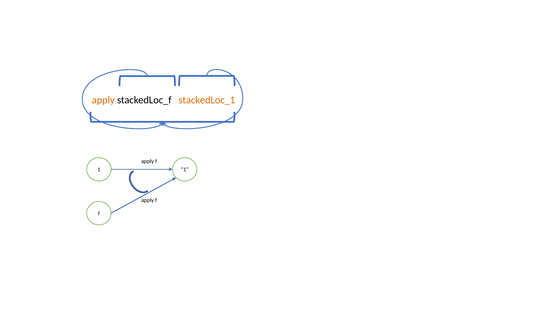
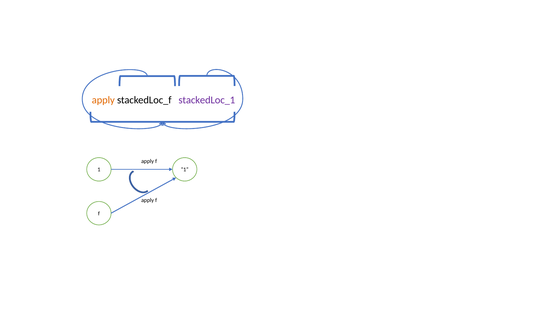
stackedLoc_1 colour: orange -> purple
